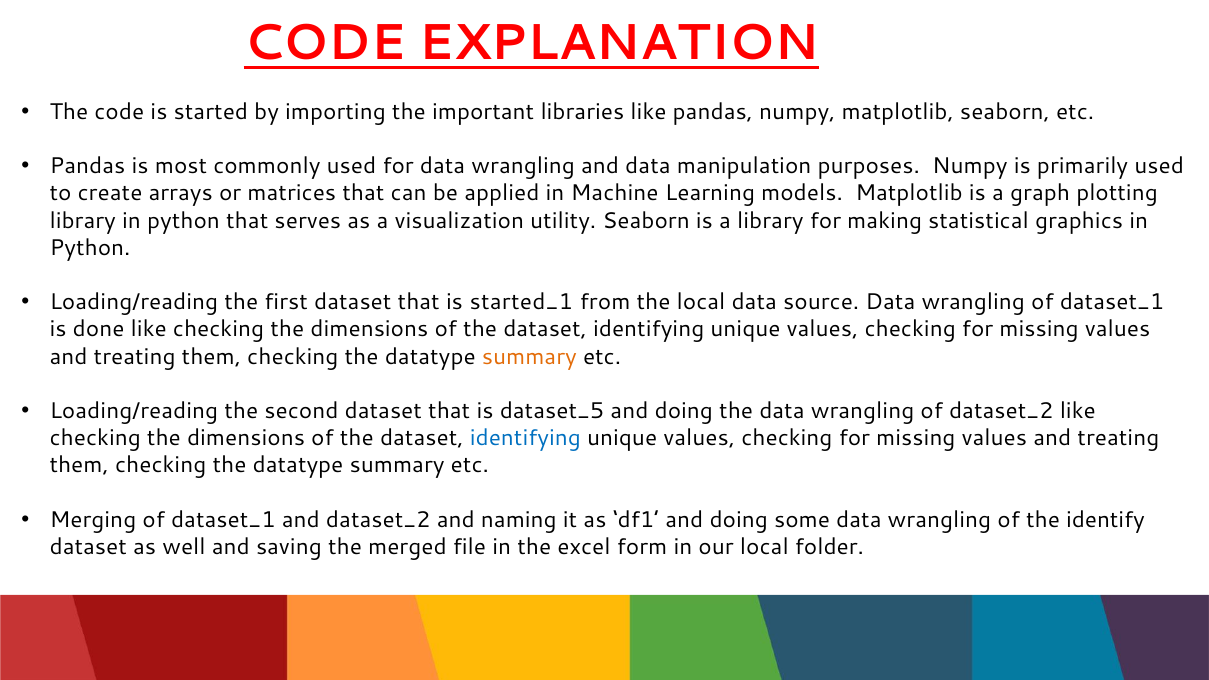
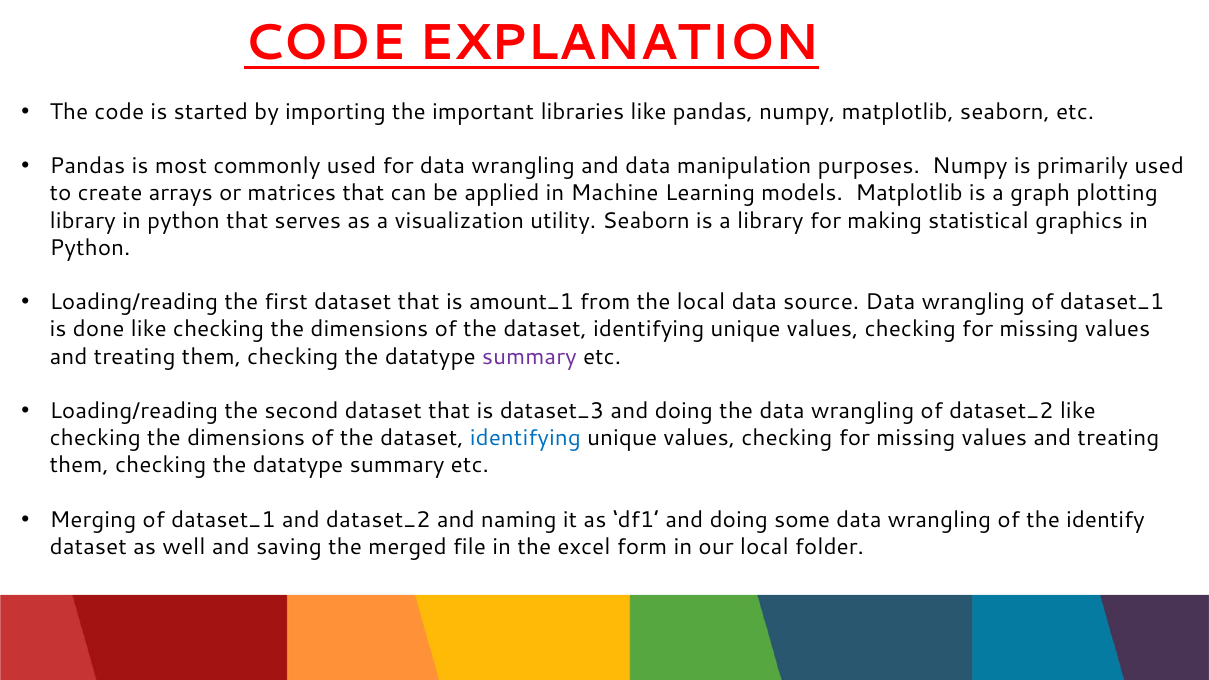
started_1: started_1 -> amount_1
summary at (529, 357) colour: orange -> purple
dataset_5: dataset_5 -> dataset_3
